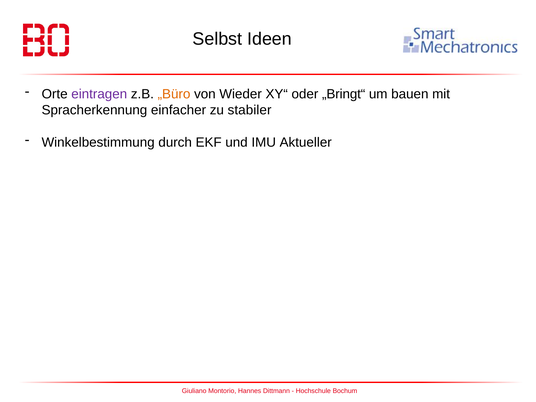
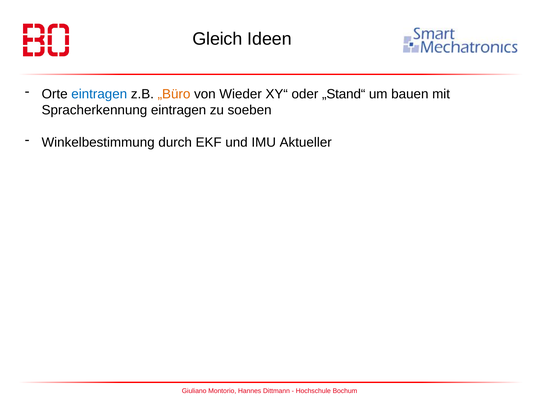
Selbst: Selbst -> Gleich
eintragen at (99, 94) colour: purple -> blue
„Bringt“: „Bringt“ -> „Stand“
Spracherkennung einfacher: einfacher -> eintragen
stabiler: stabiler -> soeben
